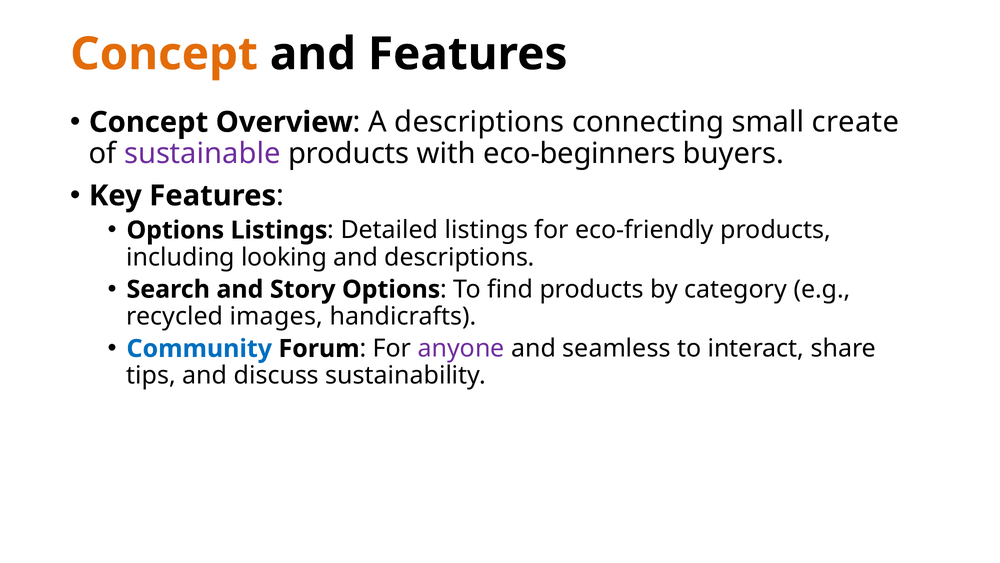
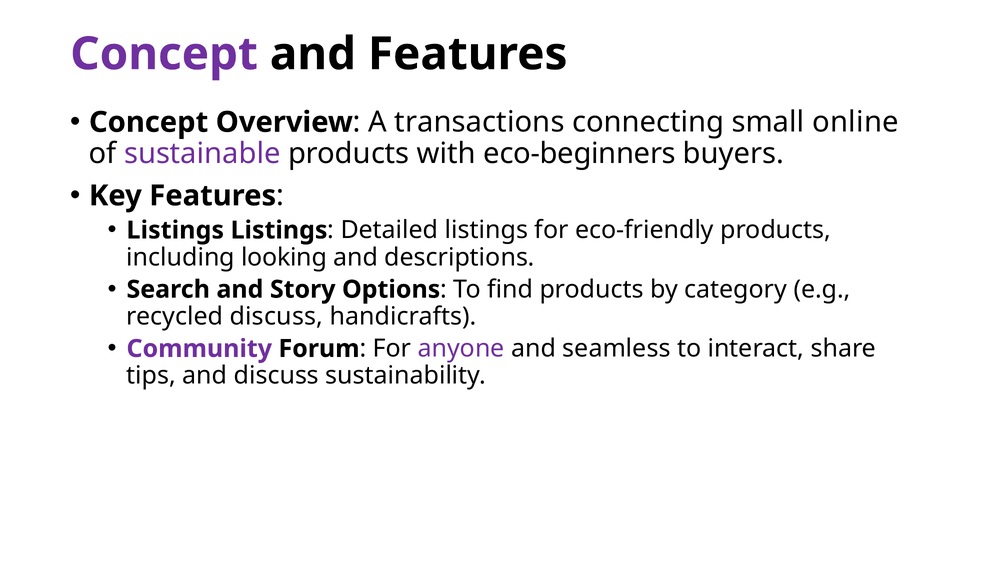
Concept at (164, 54) colour: orange -> purple
A descriptions: descriptions -> transactions
create: create -> online
Options at (175, 230): Options -> Listings
recycled images: images -> discuss
Community colour: blue -> purple
